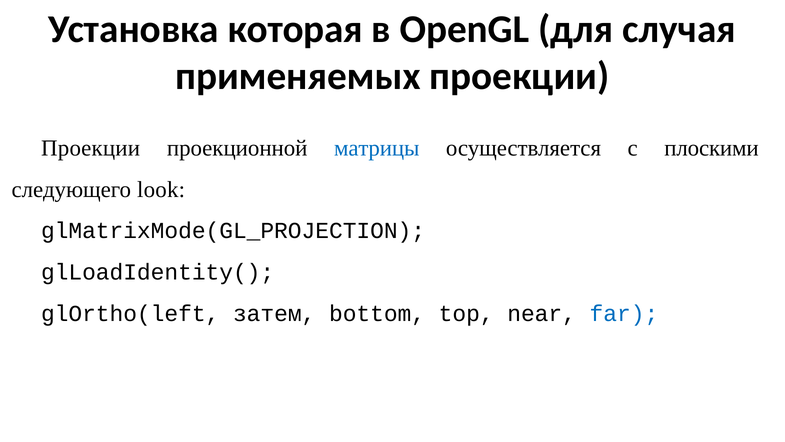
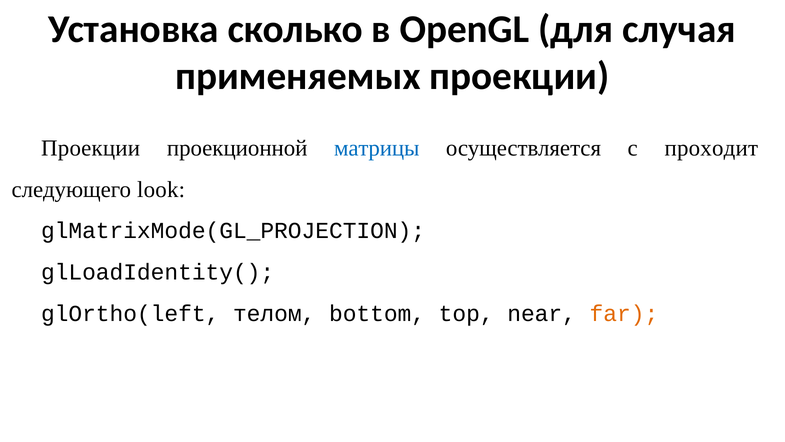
которая: которая -> сколько
плоскими: плоскими -> проходит
затем: затем -> телом
far colour: blue -> orange
